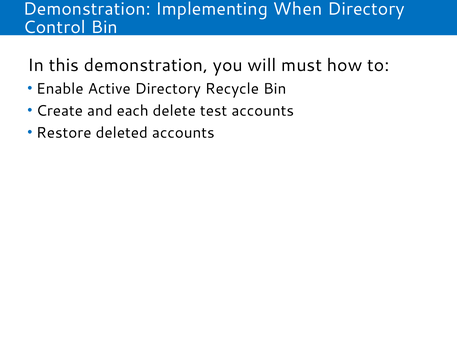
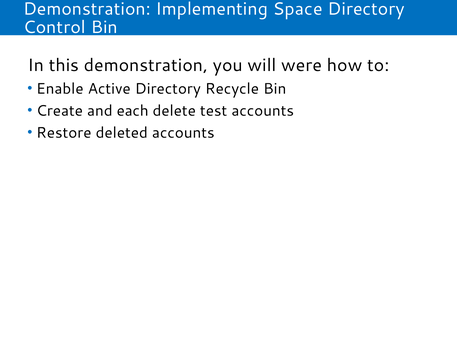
When: When -> Space
must: must -> were
